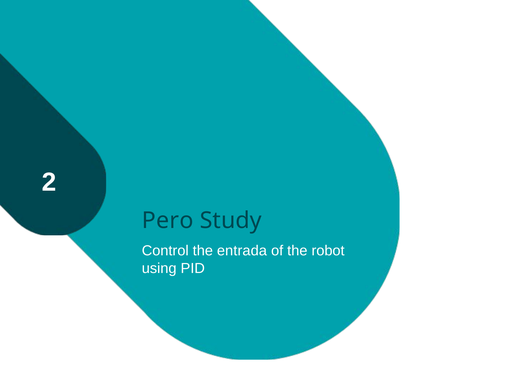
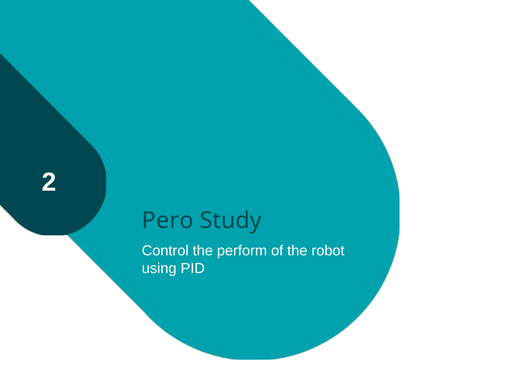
entrada: entrada -> perform
